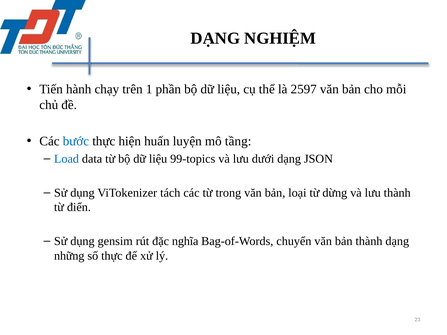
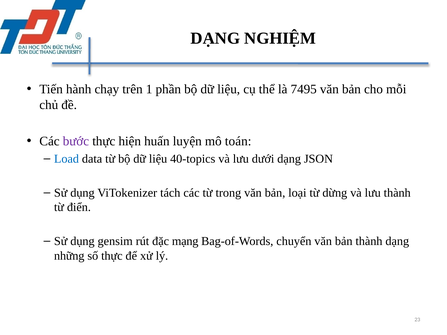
2597: 2597 -> 7495
bước colour: blue -> purple
tầng: tầng -> toán
99-topics: 99-topics -> 40-topics
nghĩa: nghĩa -> mạng
